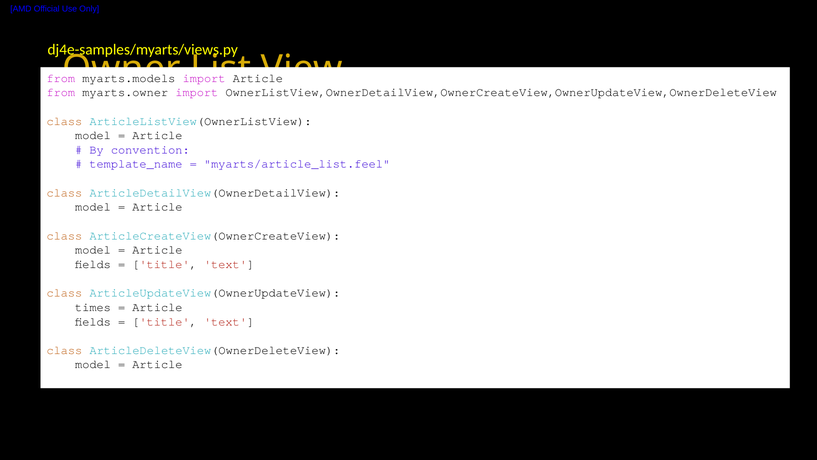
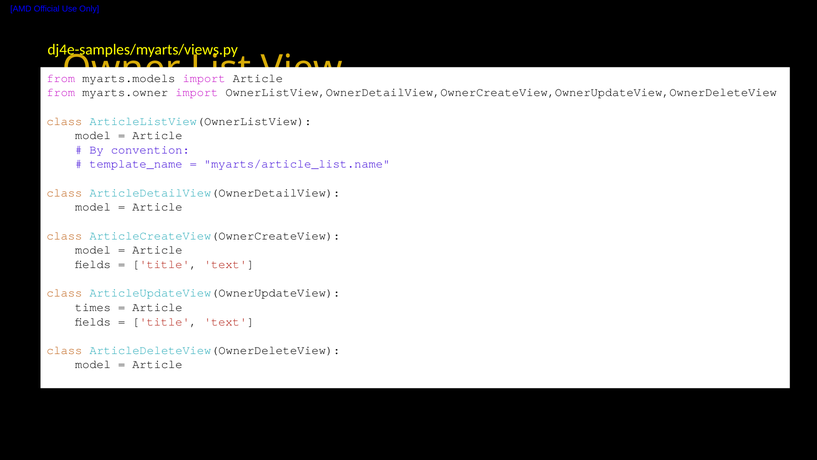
myarts/article_list.feel: myarts/article_list.feel -> myarts/article_list.name
